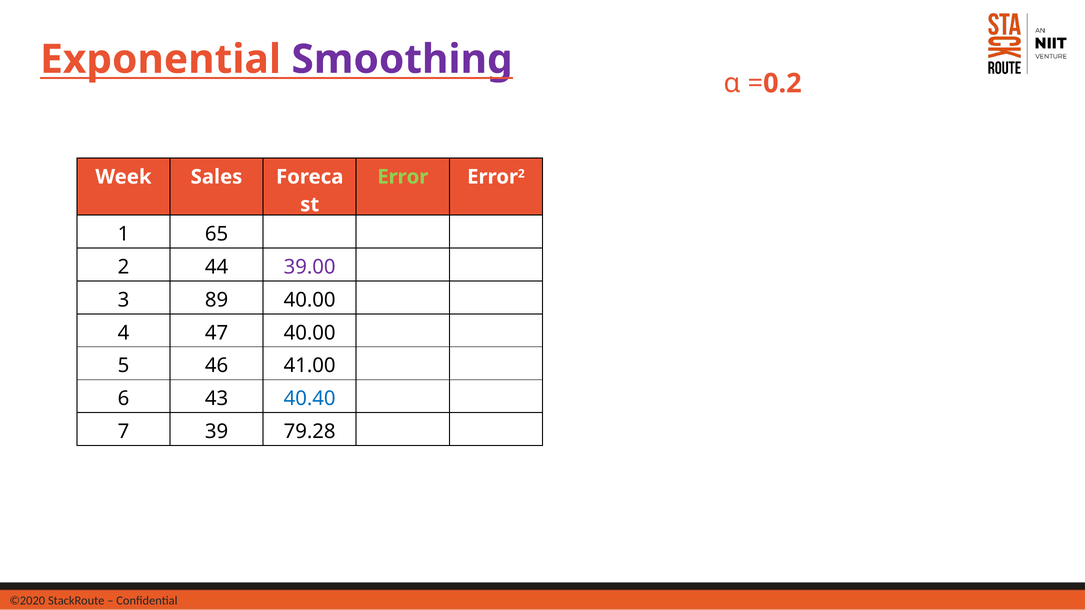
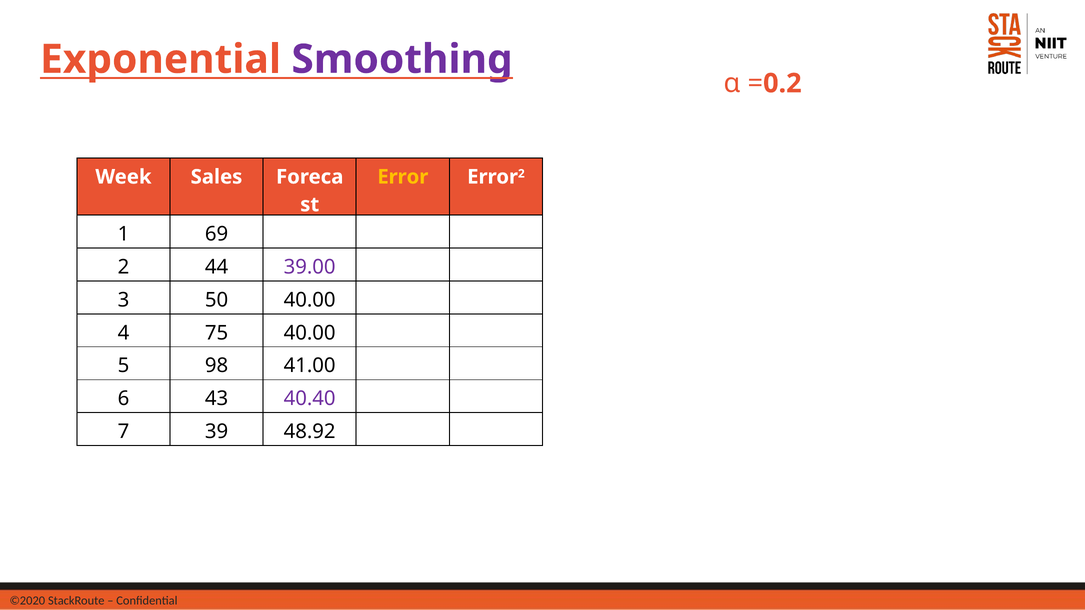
Error colour: light green -> yellow
65: 65 -> 69
89: 89 -> 50
47: 47 -> 75
46: 46 -> 98
40.40 colour: blue -> purple
79.28: 79.28 -> 48.92
